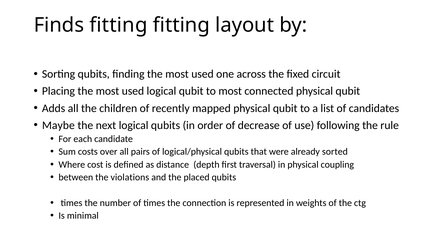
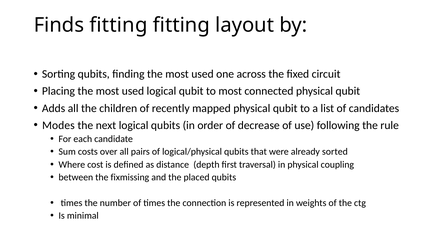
Maybe: Maybe -> Modes
violations: violations -> fixmissing
